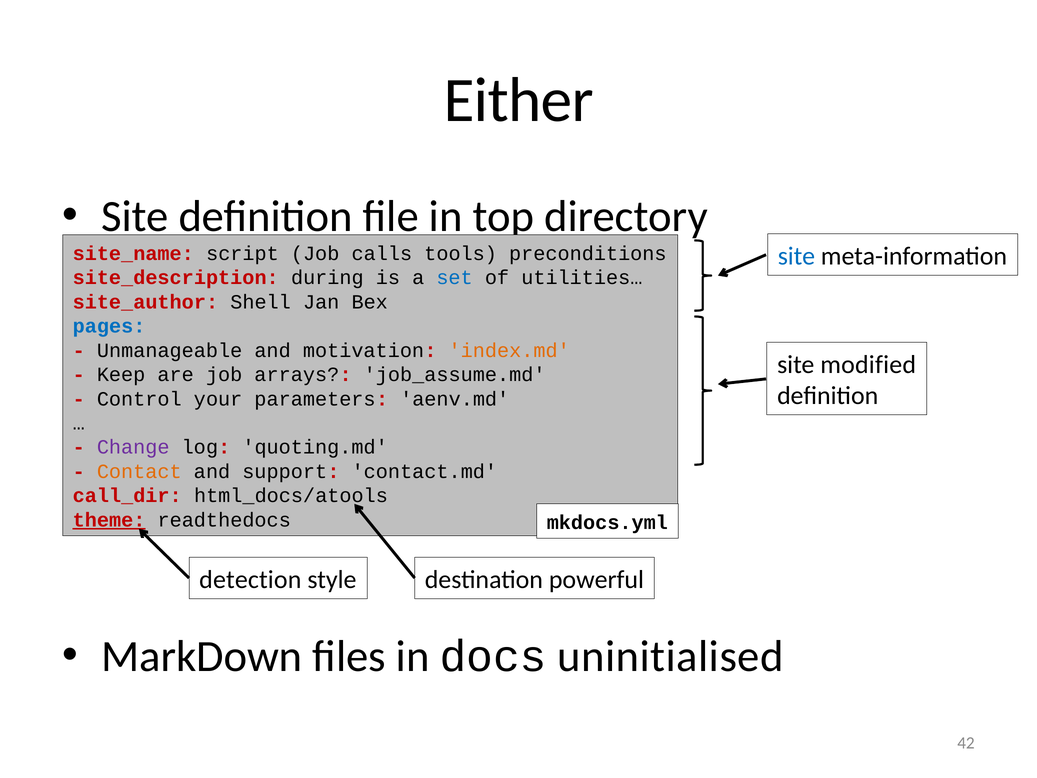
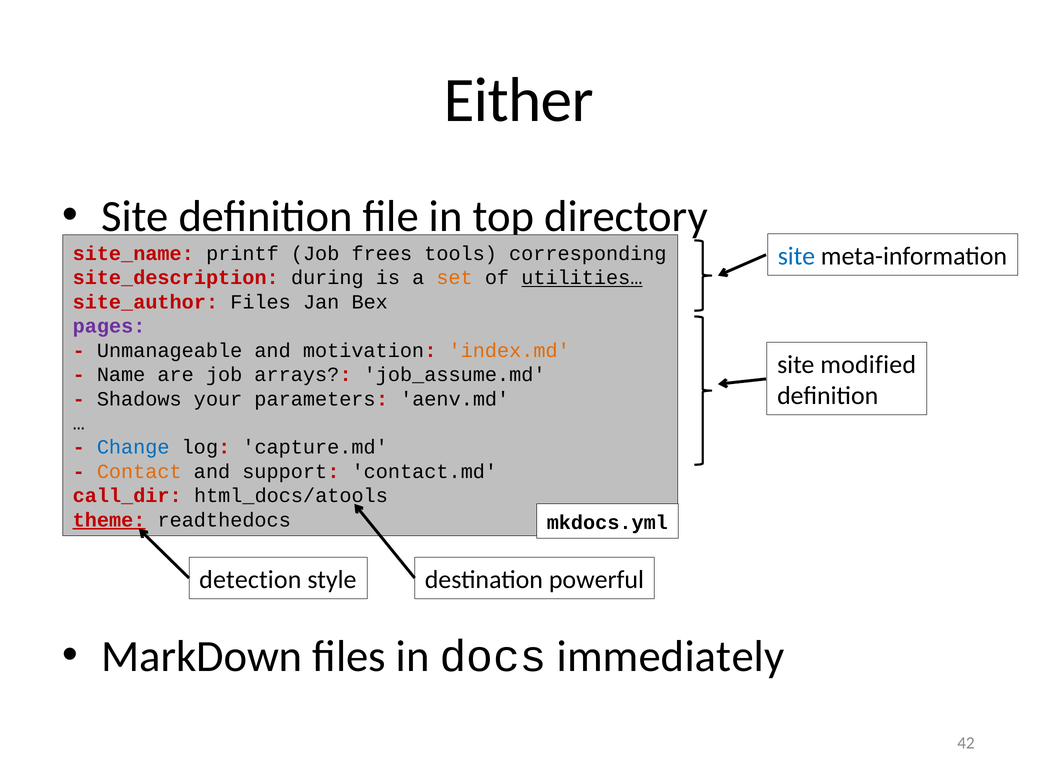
script: script -> printf
calls: calls -> frees
preconditions: preconditions -> corresponding
set colour: blue -> orange
utilities… underline: none -> present
site_author Shell: Shell -> Files
pages colour: blue -> purple
Keep: Keep -> Name
Control: Control -> Shadows
Change colour: purple -> blue
quoting.md: quoting.md -> capture.md
uninitialised: uninitialised -> immediately
